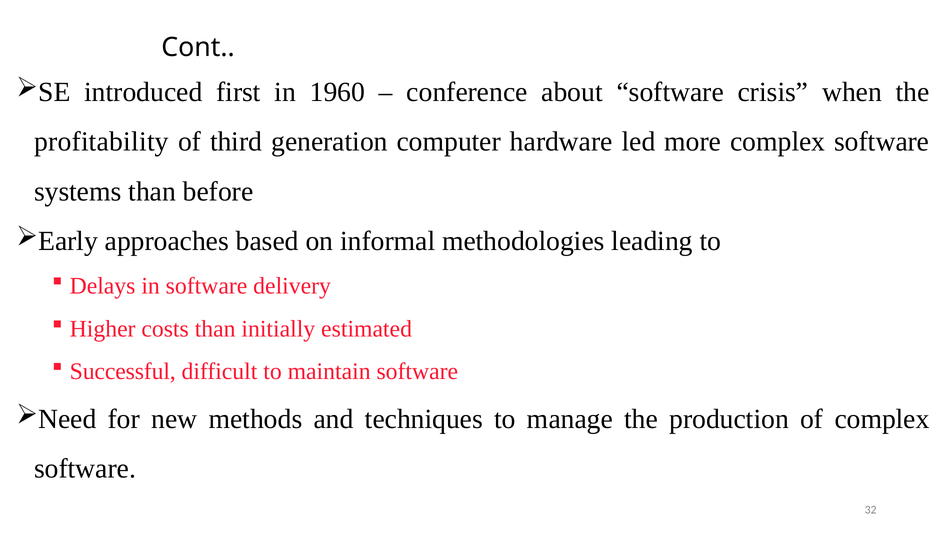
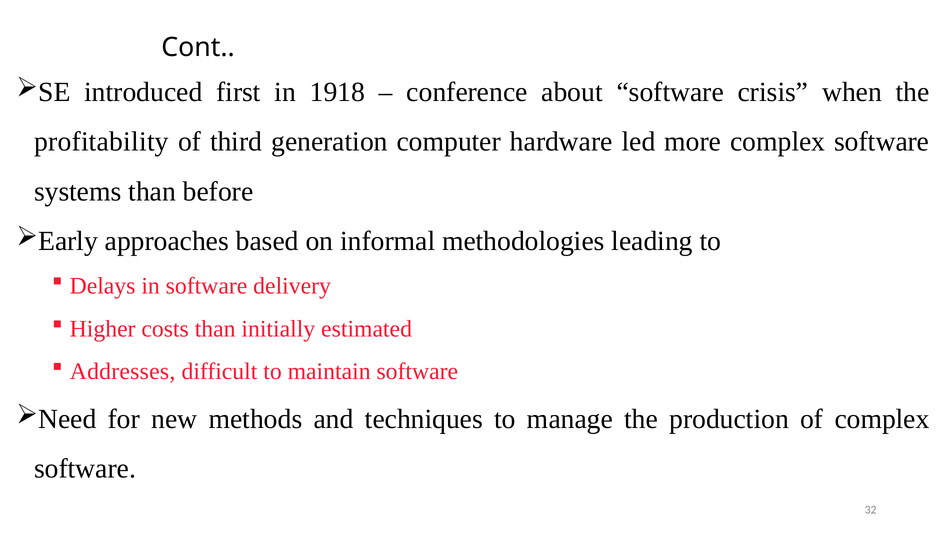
1960: 1960 -> 1918
Successful: Successful -> Addresses
